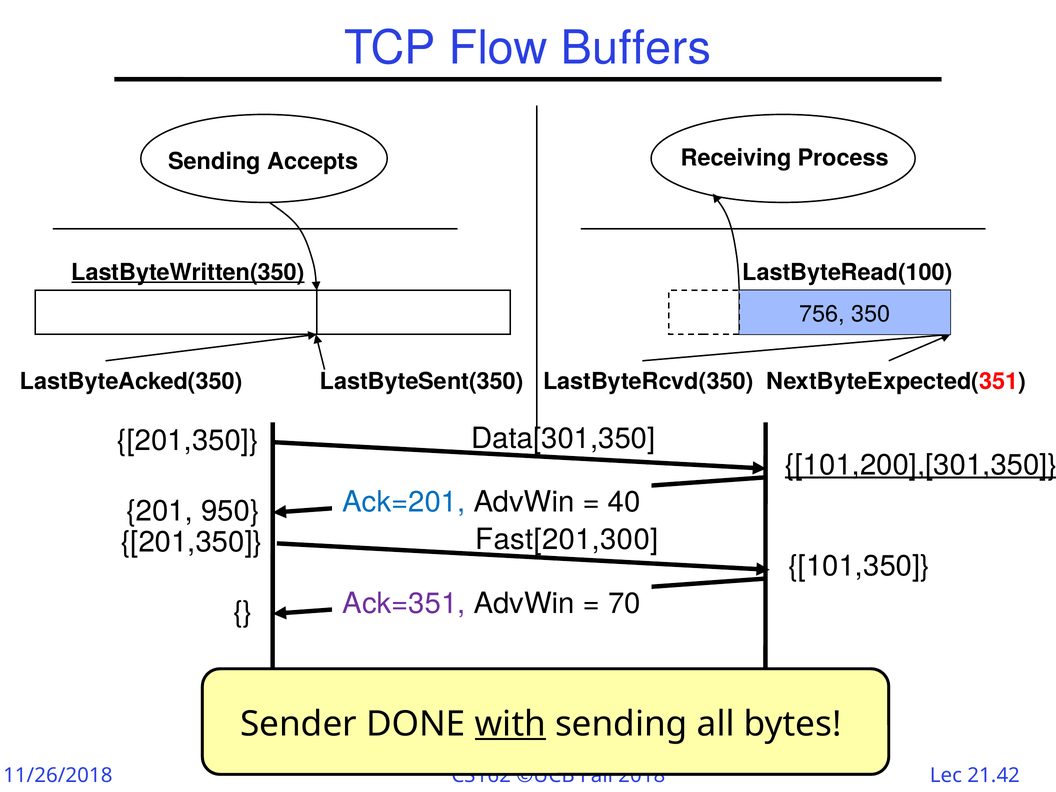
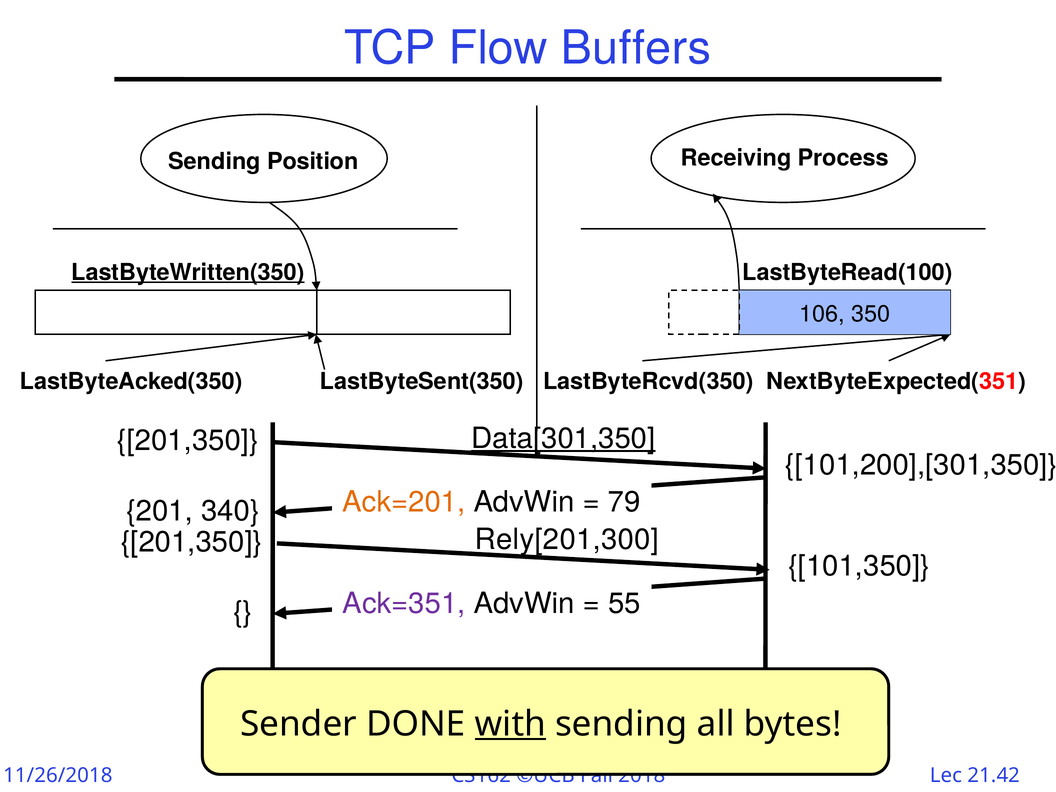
Accepts: Accepts -> Position
756: 756 -> 106
Data[301,350 underline: none -> present
101,200],[301,350 underline: present -> none
Ack=201 colour: blue -> orange
40: 40 -> 79
950: 950 -> 340
Fast[201,300: Fast[201,300 -> Rely[201,300
70: 70 -> 55
